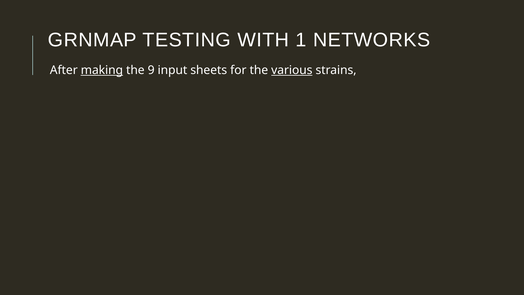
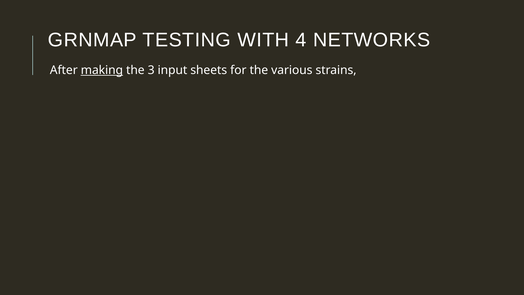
1: 1 -> 4
9: 9 -> 3
various underline: present -> none
